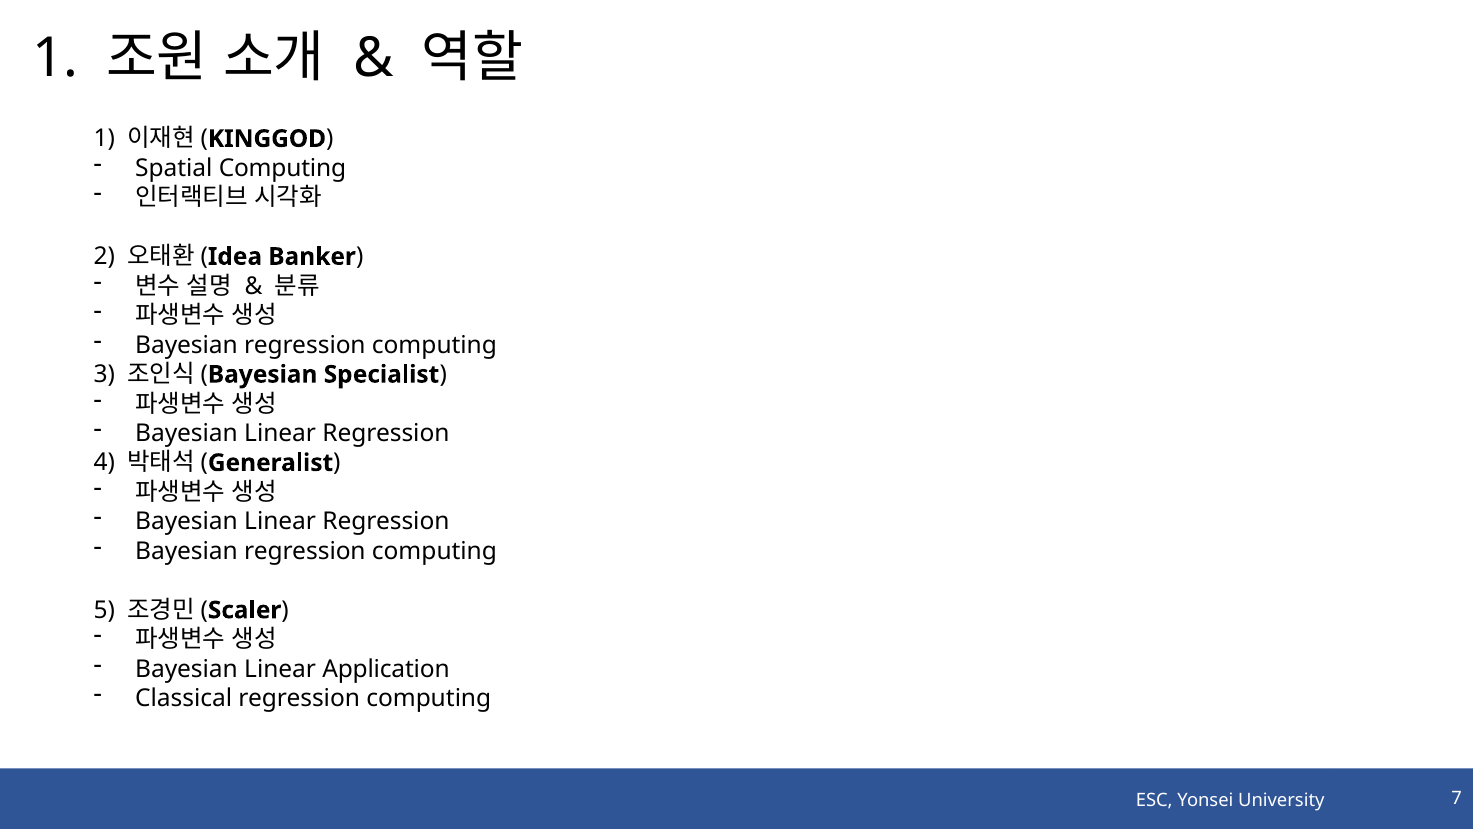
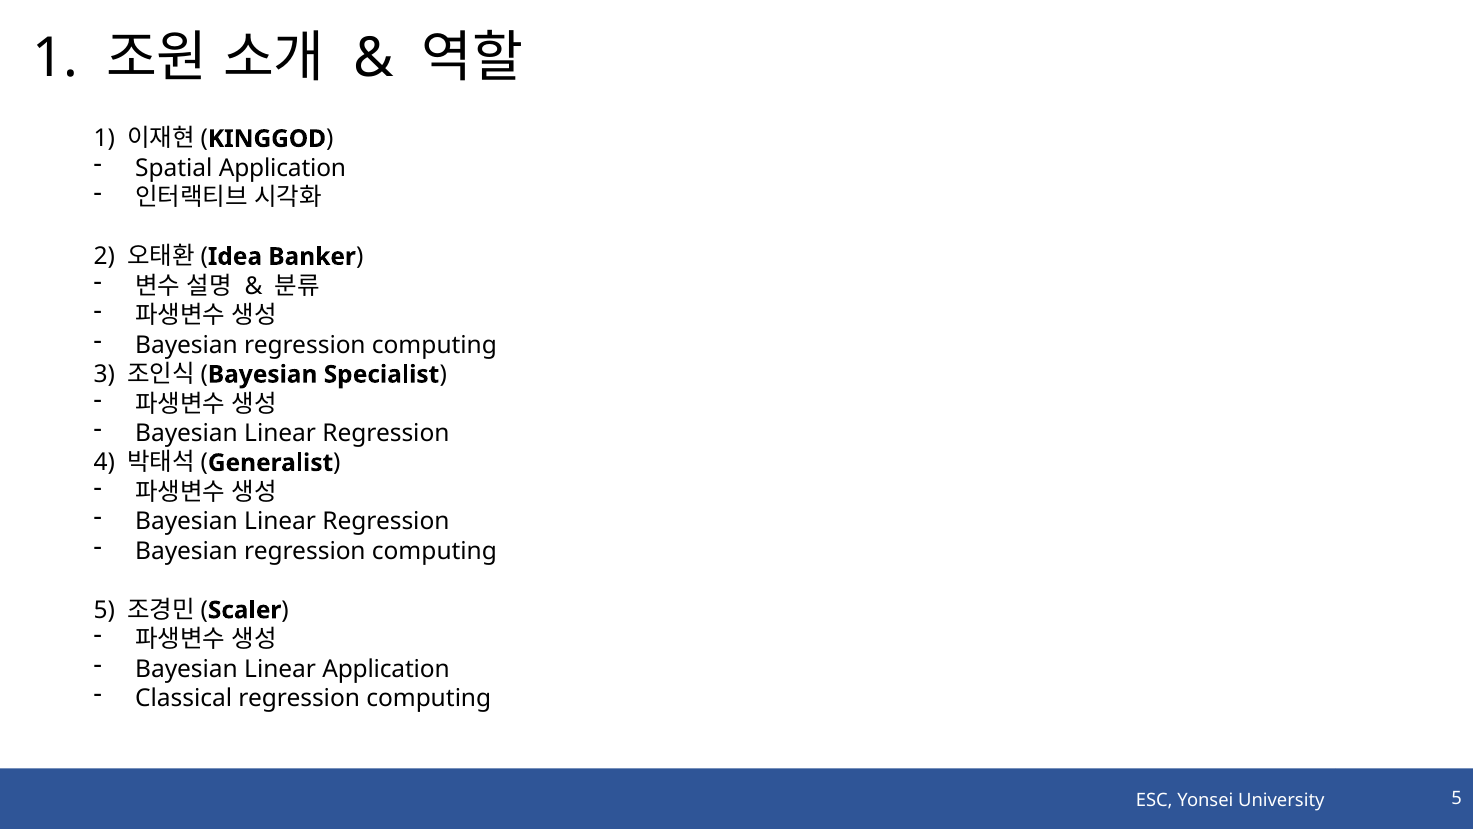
Spatial Computing: Computing -> Application
University 7: 7 -> 5
